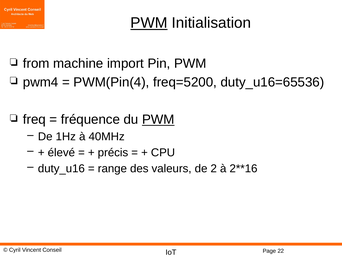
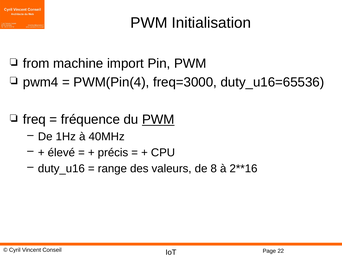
PWM at (149, 23) underline: present -> none
freq=5200: freq=5200 -> freq=3000
2: 2 -> 8
